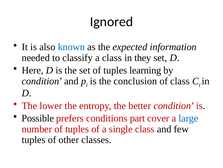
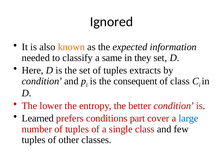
known colour: blue -> orange
a class: class -> same
learning: learning -> extracts
conclusion: conclusion -> consequent
Possible: Possible -> Learned
